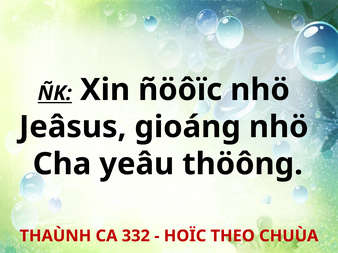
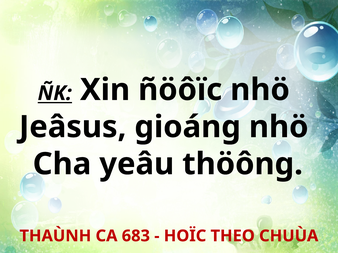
332: 332 -> 683
